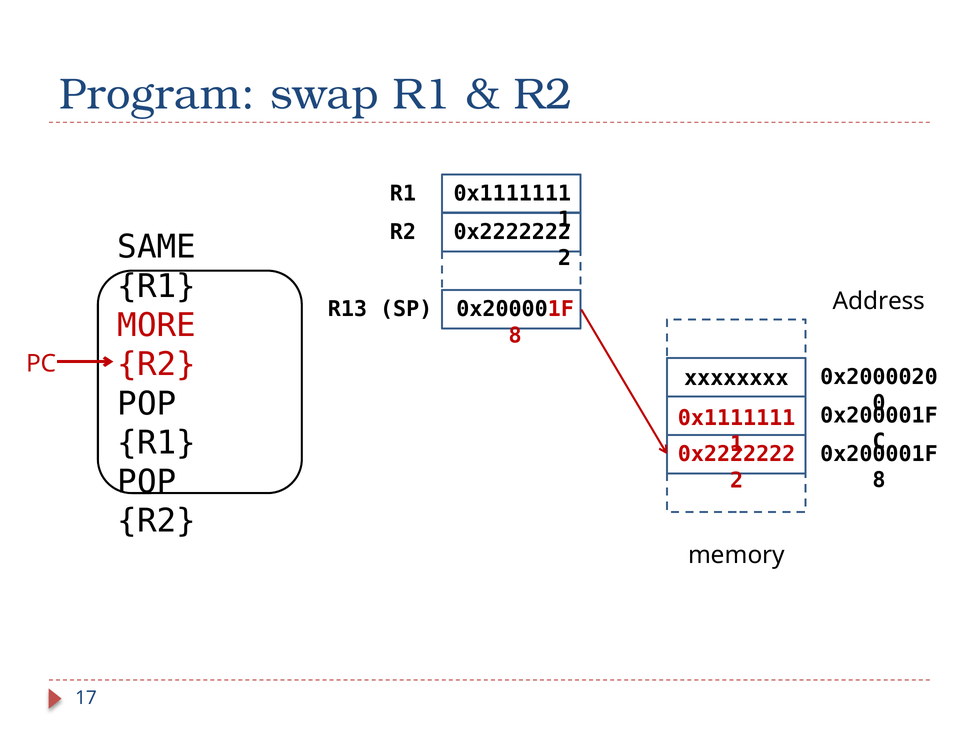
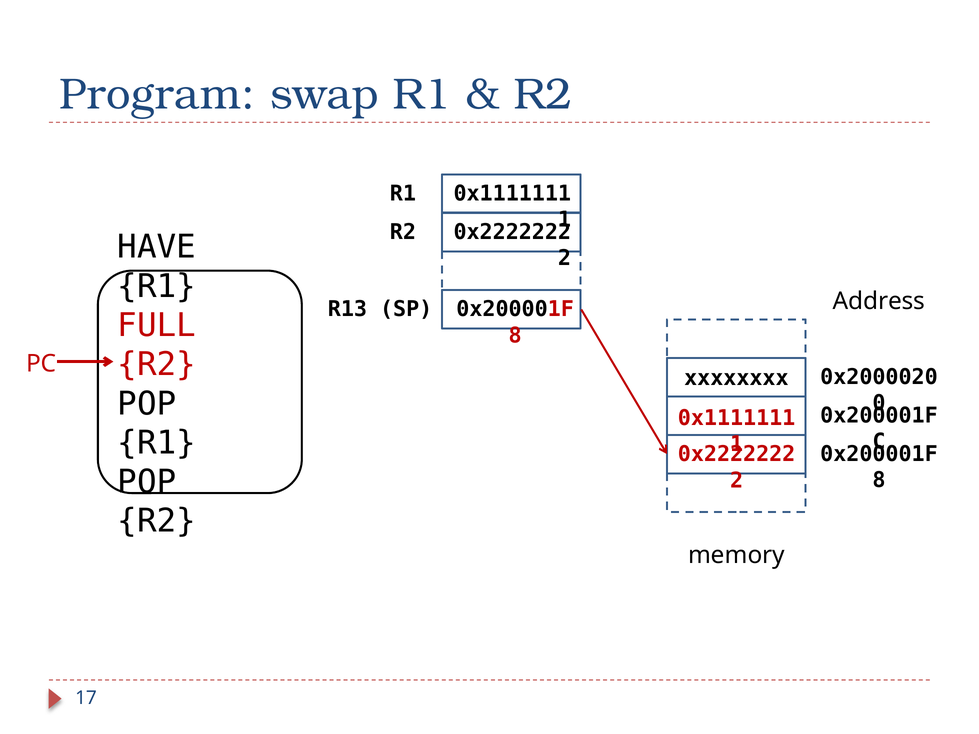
SAME: SAME -> HAVE
MORE: MORE -> FULL
